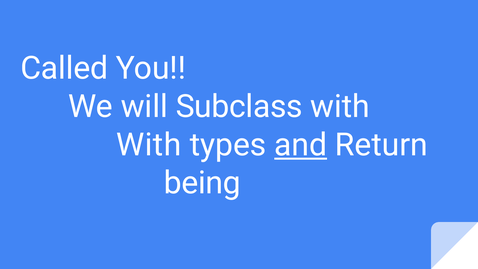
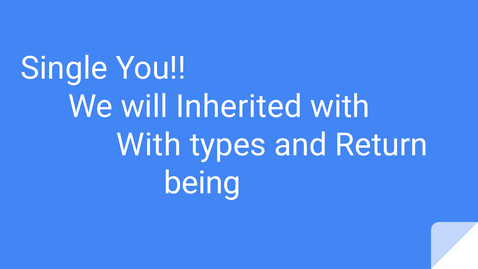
Called: Called -> Single
Subclass: Subclass -> Inherited
and underline: present -> none
